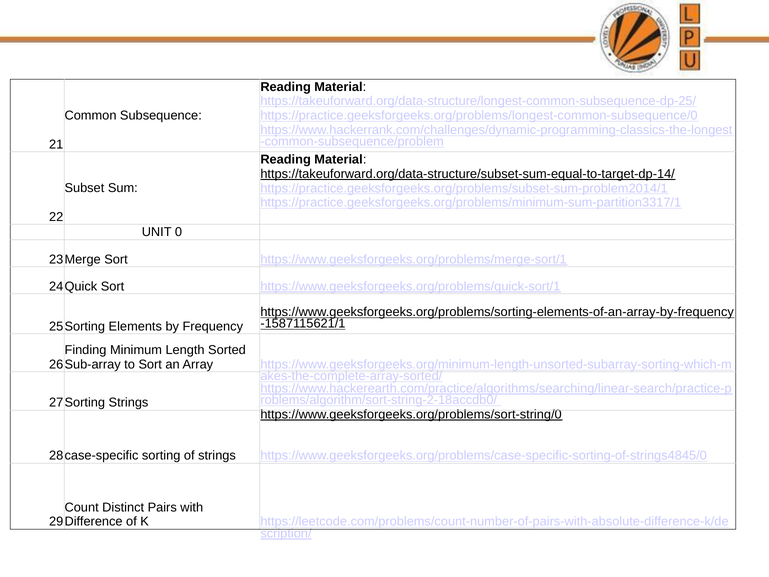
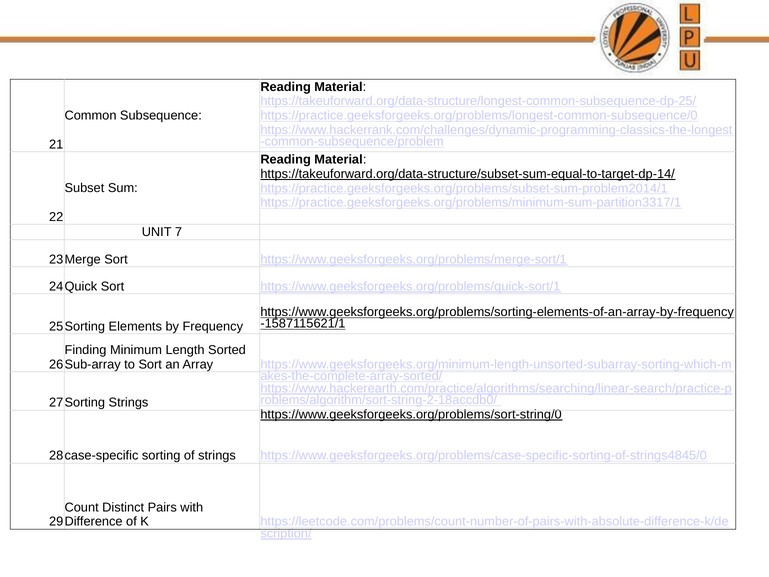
0: 0 -> 7
